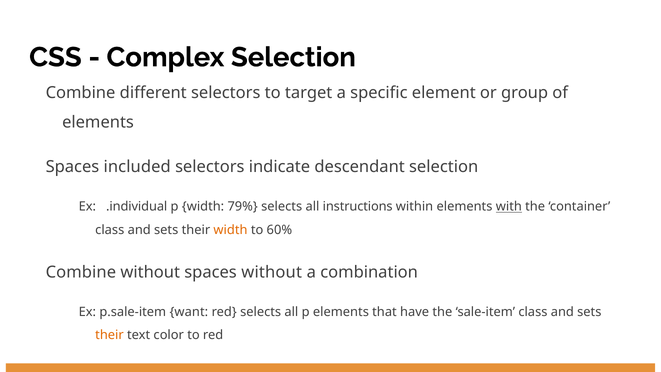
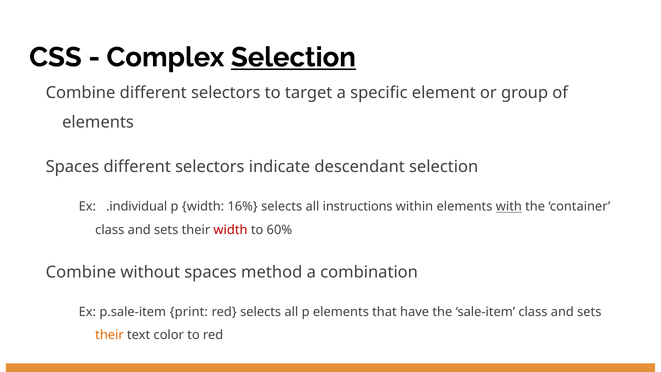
Selection at (293, 57) underline: none -> present
Spaces included: included -> different
79%: 79% -> 16%
width at (230, 230) colour: orange -> red
spaces without: without -> method
want: want -> print
